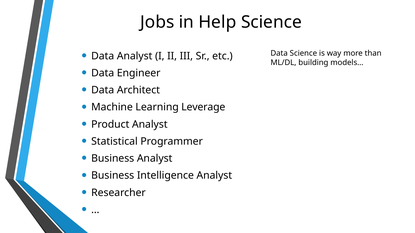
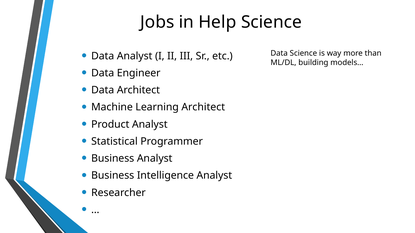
Learning Leverage: Leverage -> Architect
